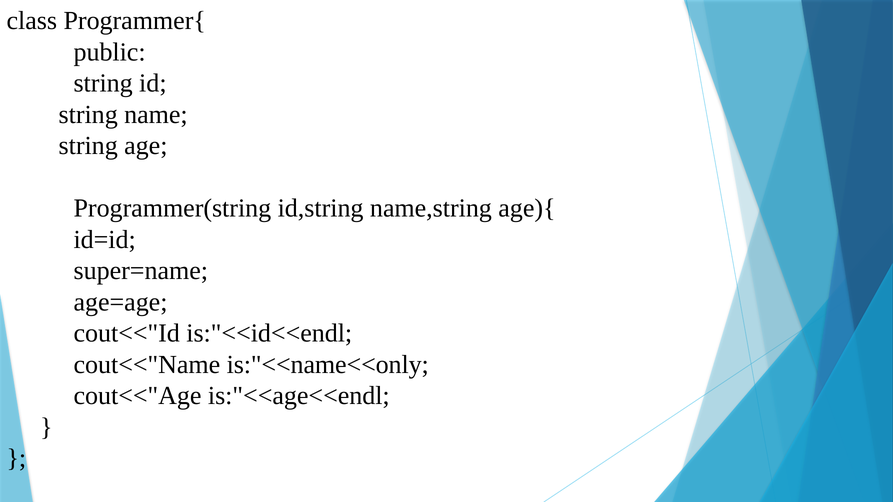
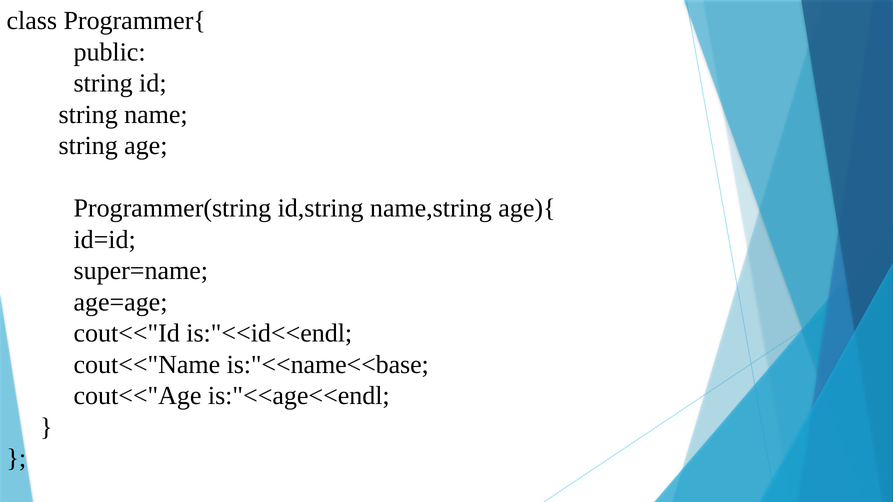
is:"<<name<<only: is:"<<name<<only -> is:"<<name<<base
